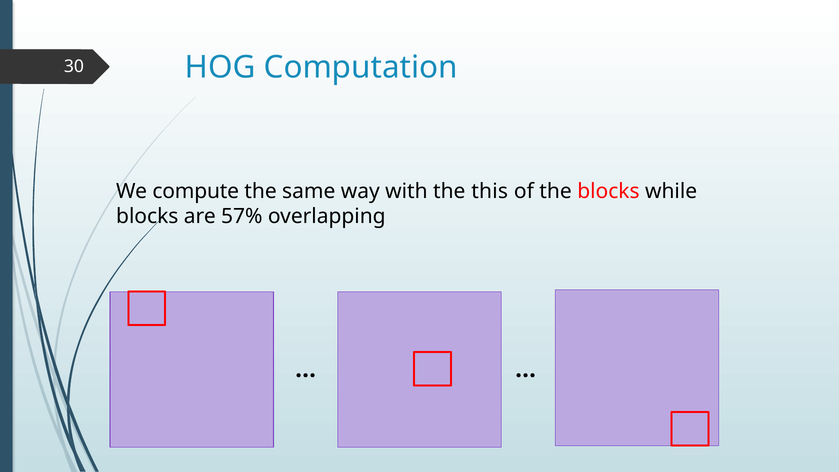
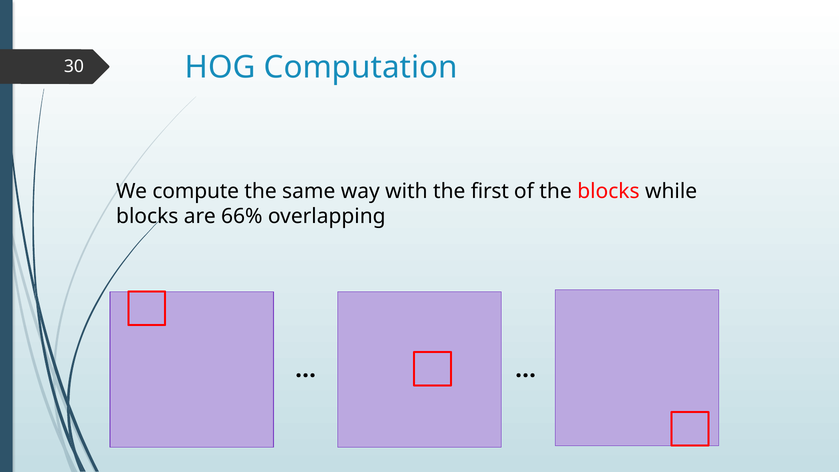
this: this -> first
57%: 57% -> 66%
